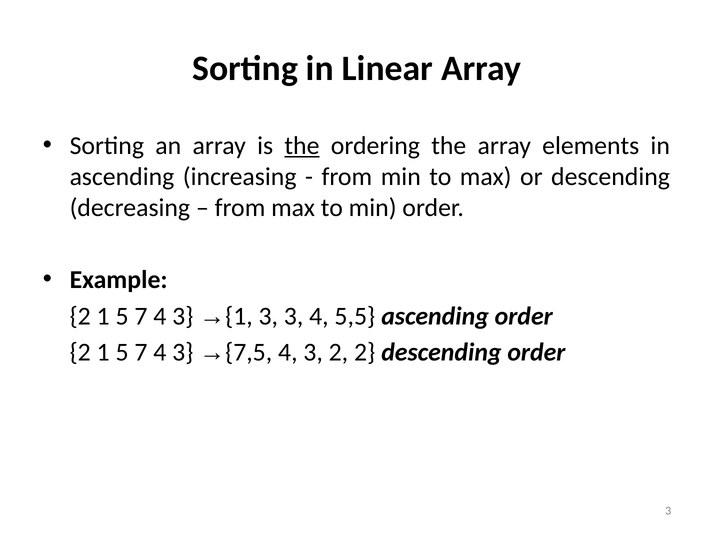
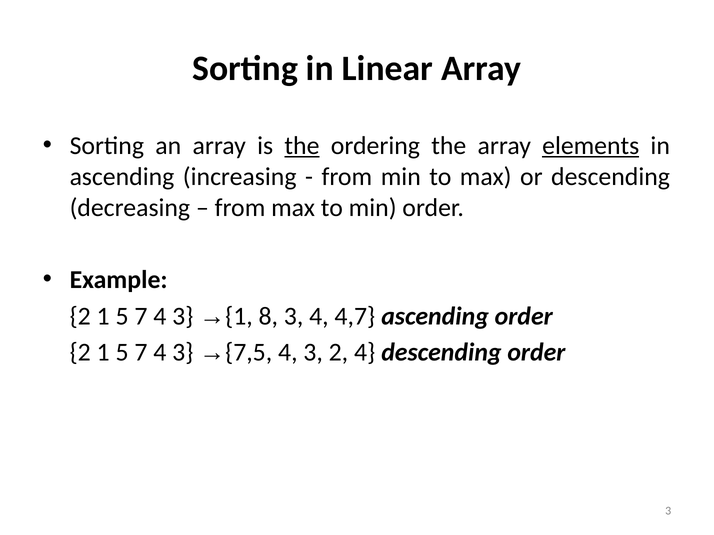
elements underline: none -> present
→{1 3: 3 -> 8
5,5: 5,5 -> 4,7
2 2: 2 -> 4
